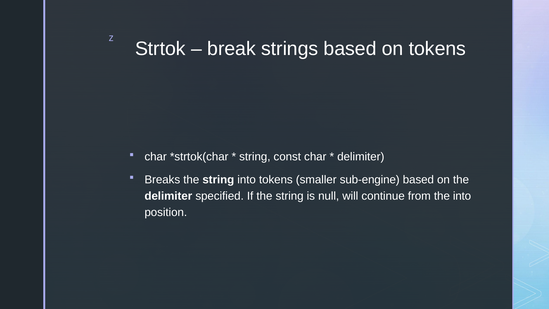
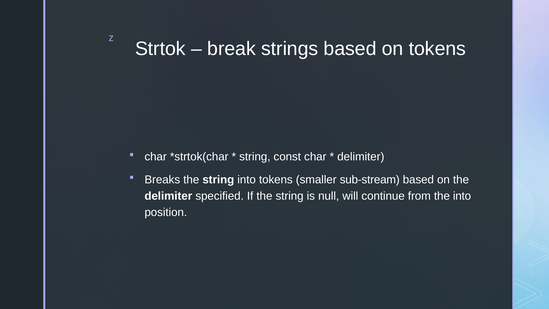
sub-engine: sub-engine -> sub-stream
